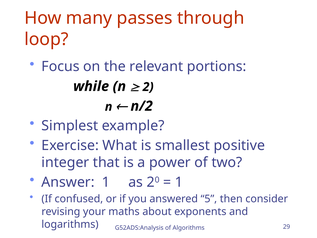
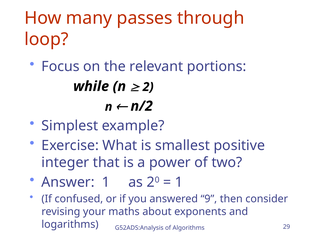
5: 5 -> 9
